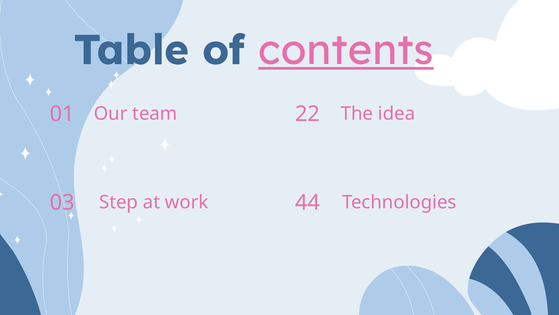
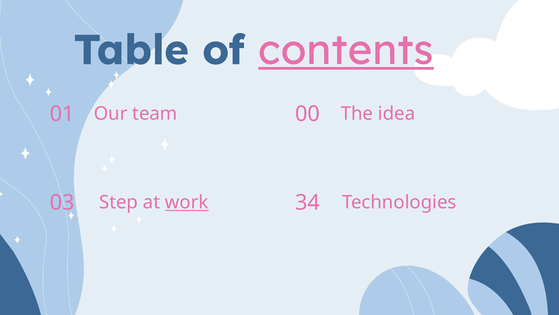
22: 22 -> 00
44: 44 -> 34
work underline: none -> present
